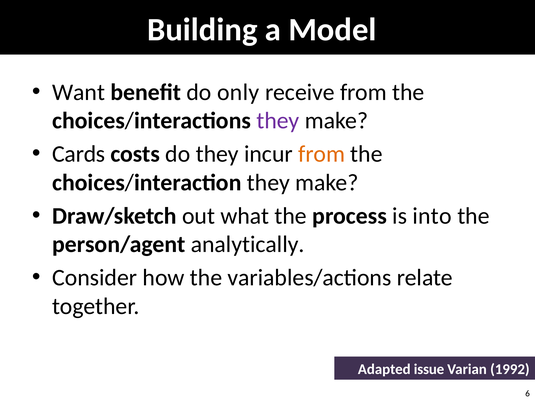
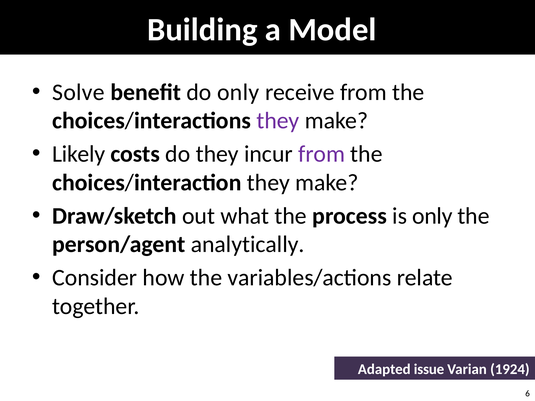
Want: Want -> Solve
Cards: Cards -> Likely
from at (322, 154) colour: orange -> purple
is into: into -> only
1992: 1992 -> 1924
